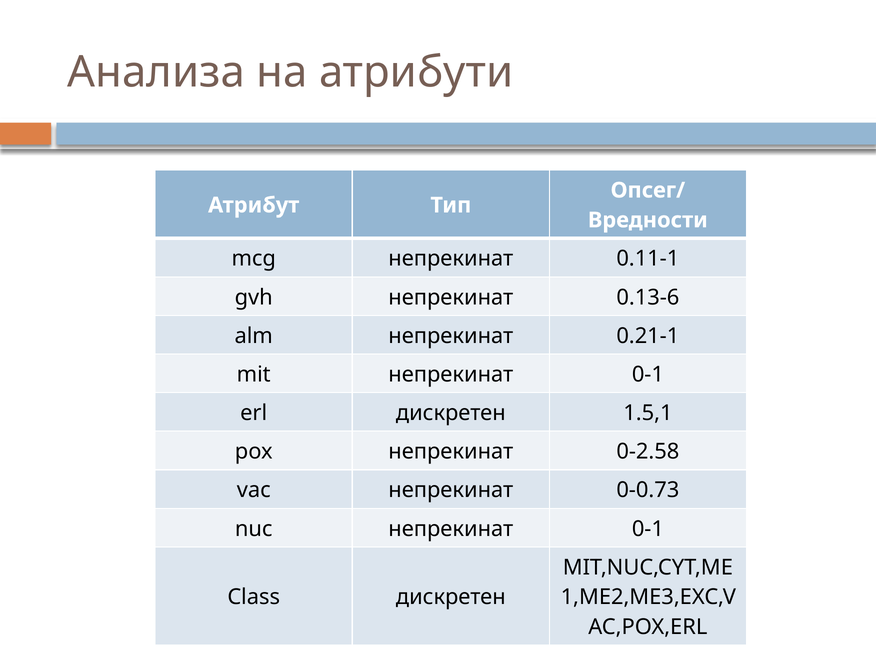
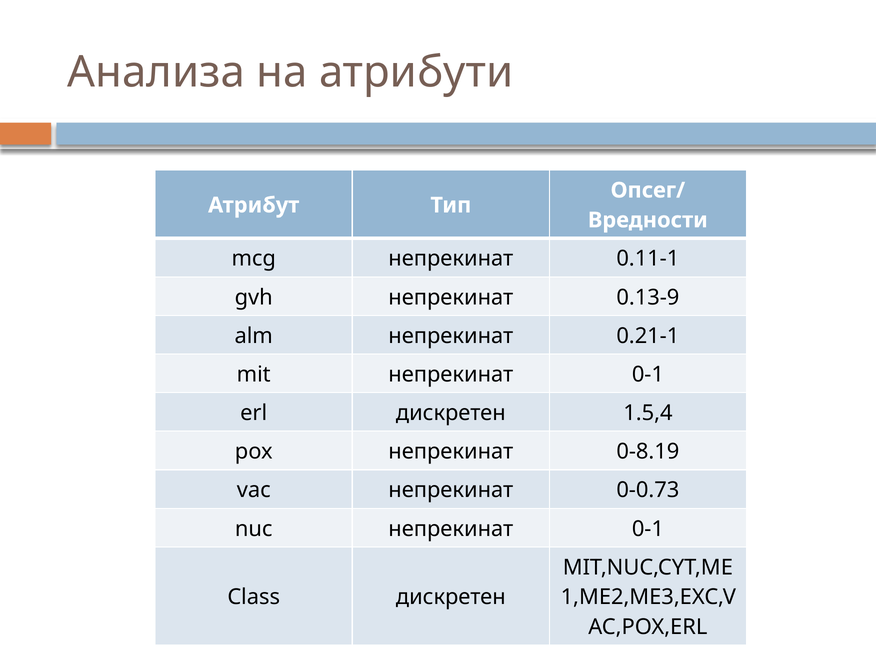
0.13-6: 0.13-6 -> 0.13-9
1.5,1: 1.5,1 -> 1.5,4
0-2.58: 0-2.58 -> 0-8.19
